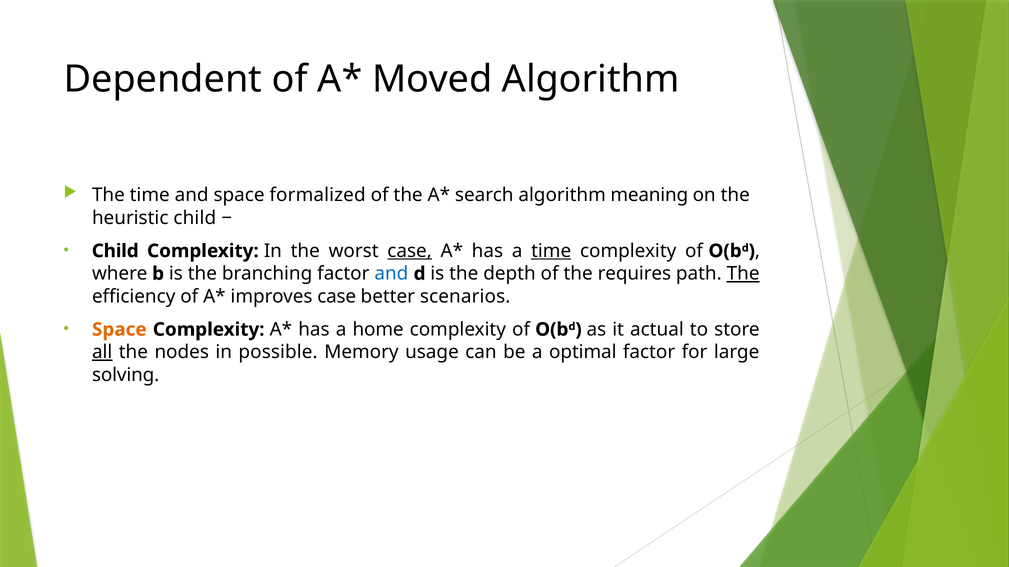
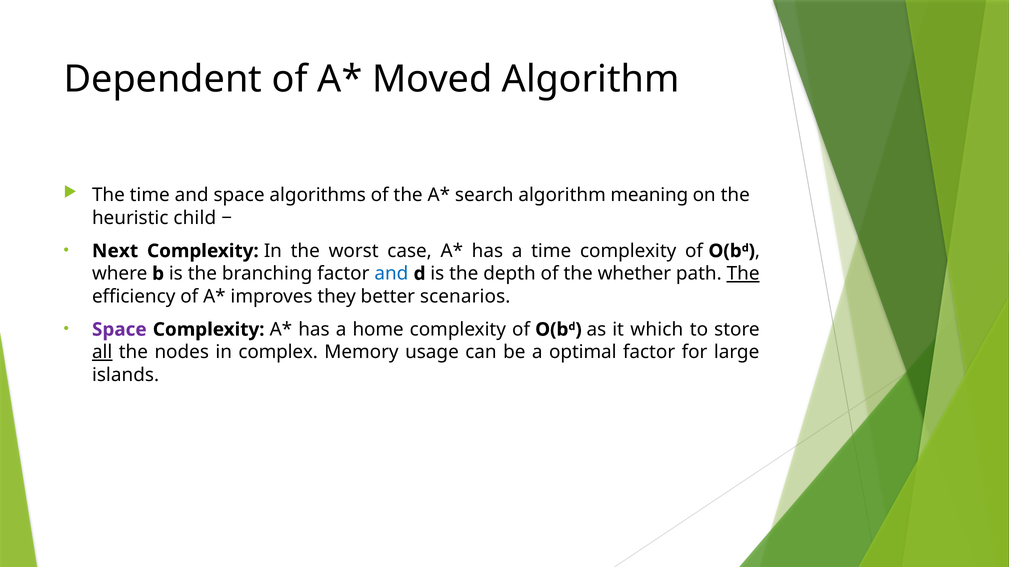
formalized: formalized -> algorithms
Child at (115, 251): Child -> Next
case at (410, 251) underline: present -> none
time at (551, 251) underline: present -> none
requires: requires -> whether
improves case: case -> they
Space at (119, 330) colour: orange -> purple
actual: actual -> which
possible: possible -> complex
solving: solving -> islands
